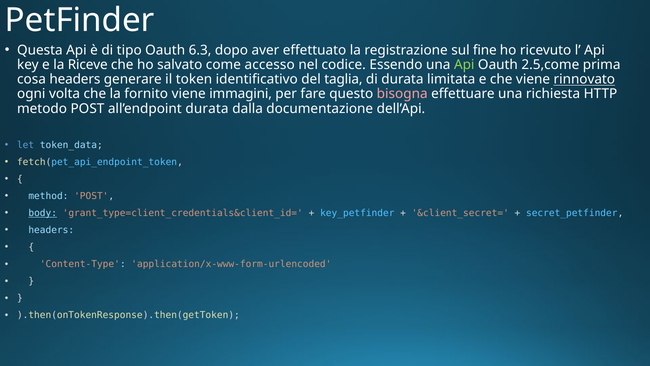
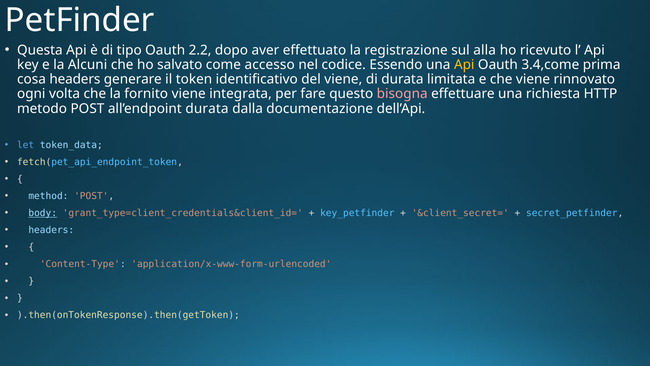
6.3: 6.3 -> 2.2
fine: fine -> alla
Riceve: Riceve -> Alcuni
Api at (464, 65) colour: light green -> yellow
2.5,come: 2.5,come -> 3.4,come
del taglia: taglia -> viene
rinnovato underline: present -> none
immagini: immagini -> integrata
